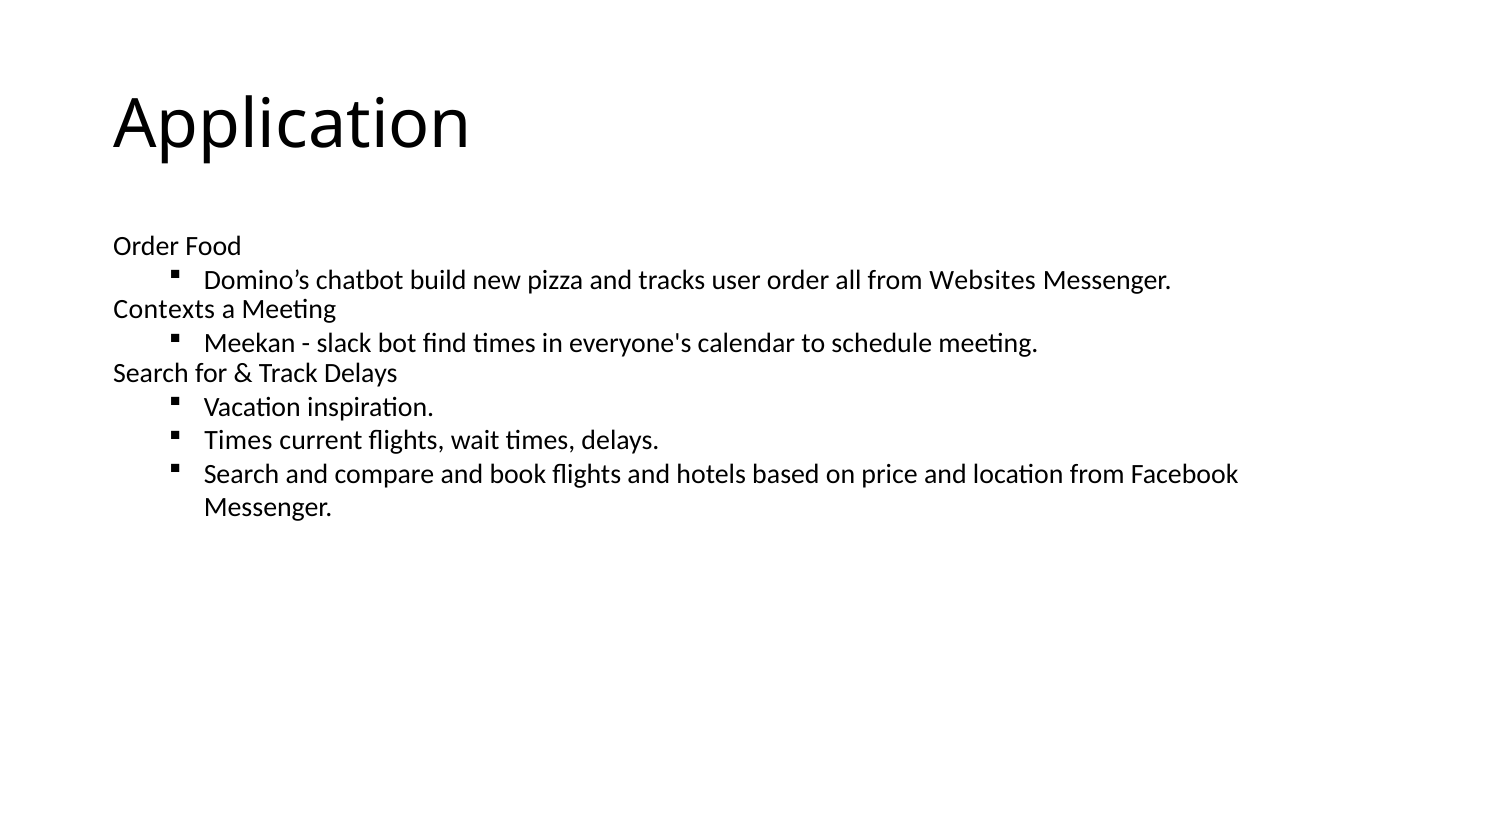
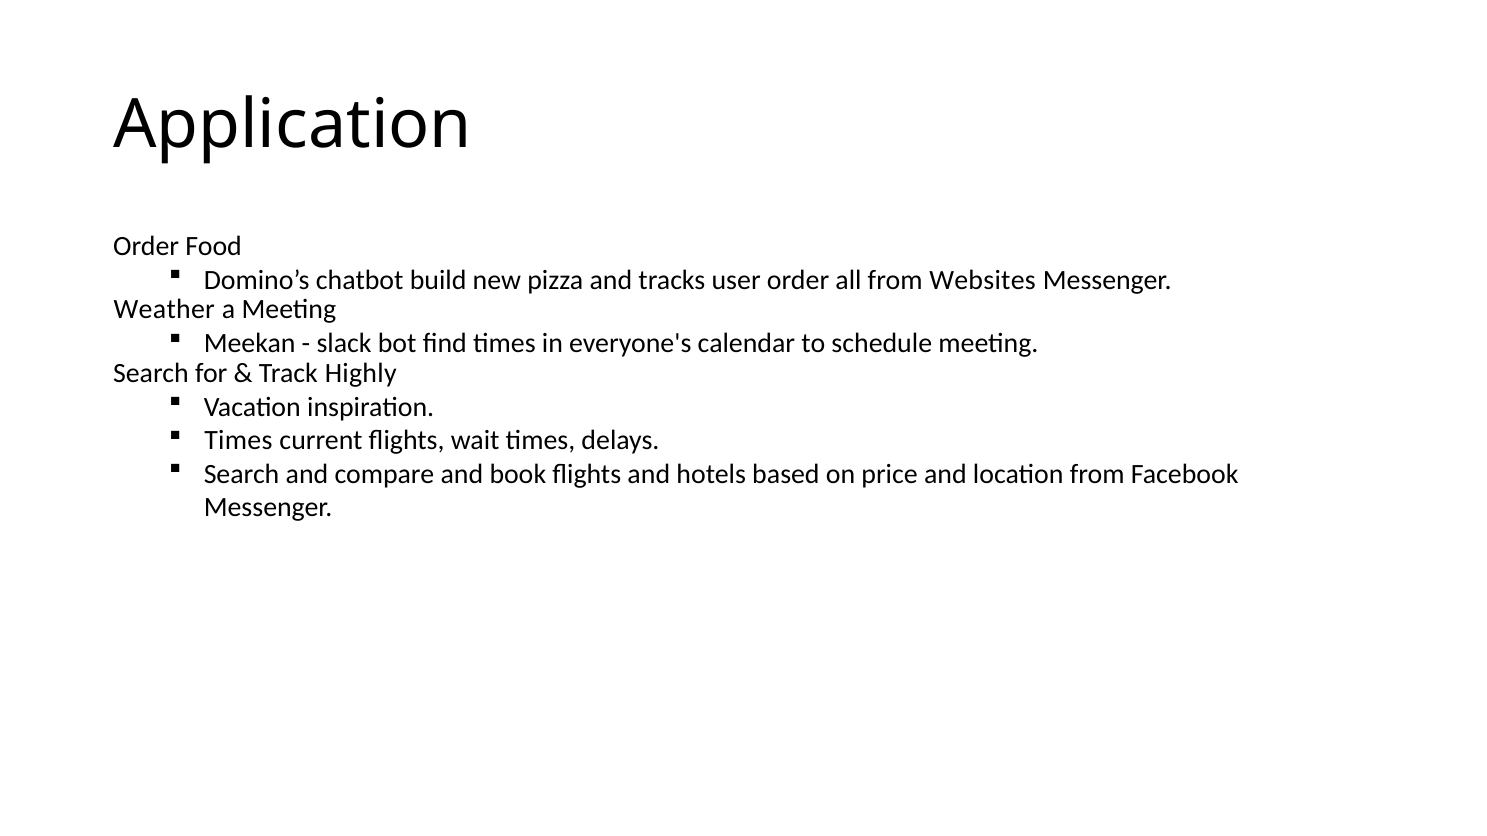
Contexts: Contexts -> Weather
Track Delays: Delays -> Highly
